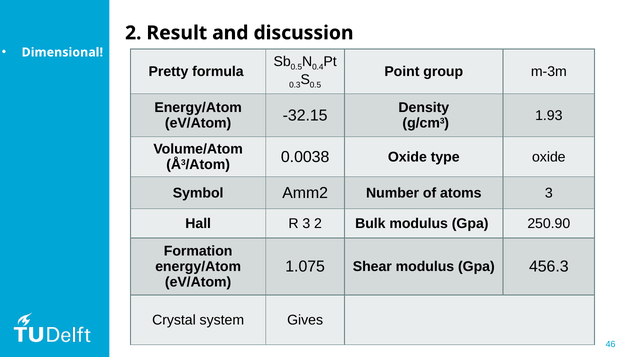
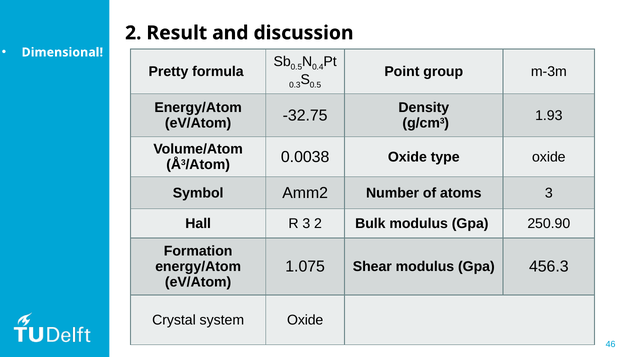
-32.15: -32.15 -> -32.75
system Gives: Gives -> Oxide
